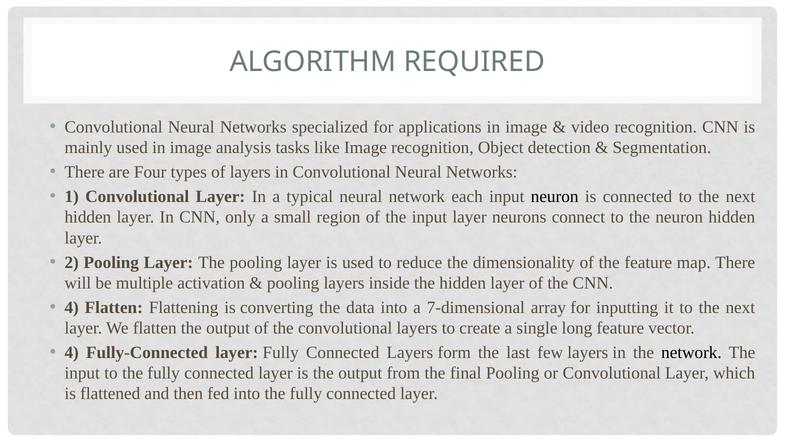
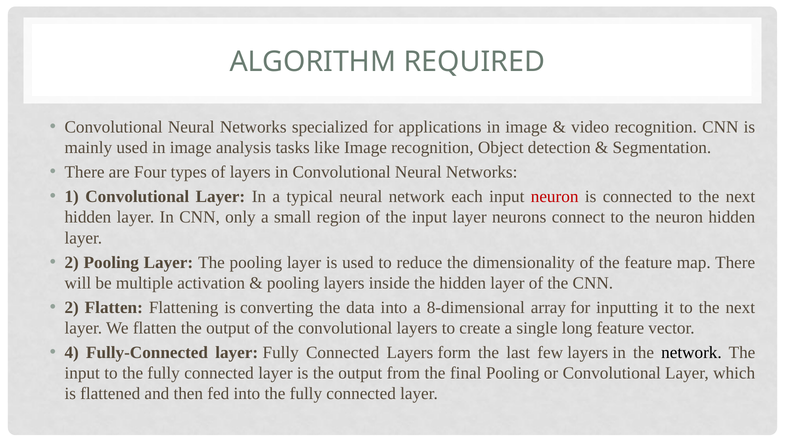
neuron at (555, 197) colour: black -> red
4 at (72, 308): 4 -> 2
7-dimensional: 7-dimensional -> 8-dimensional
